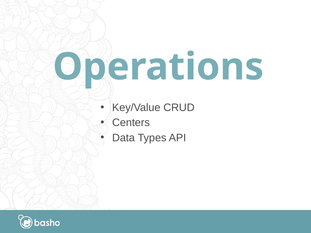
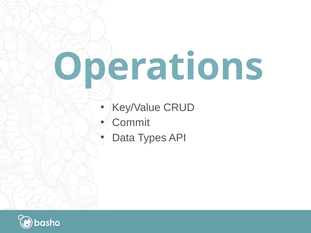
Centers: Centers -> Commit
